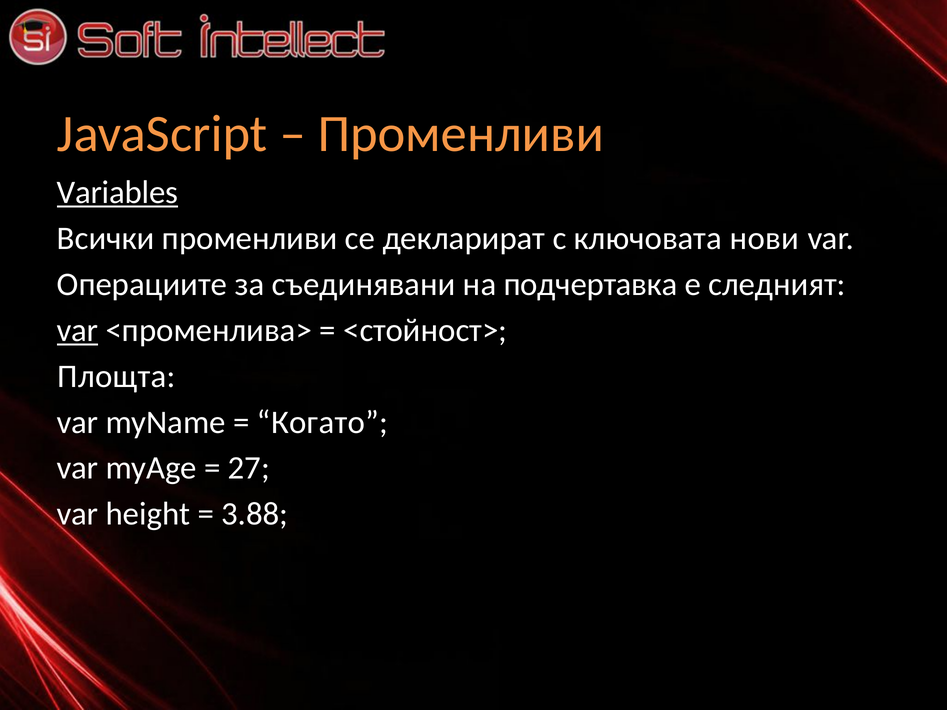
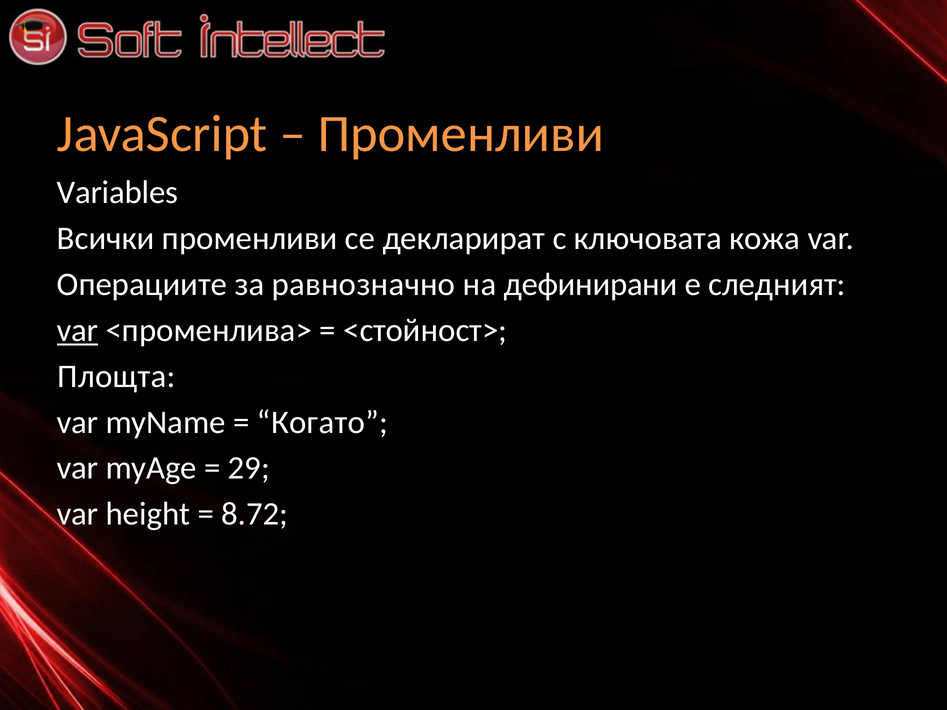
Variables underline: present -> none
нови: нови -> кожа
съединявани: съединявани -> равнозначно
подчертавка: подчертавка -> дефинирани
27: 27 -> 29
3.88: 3.88 -> 8.72
